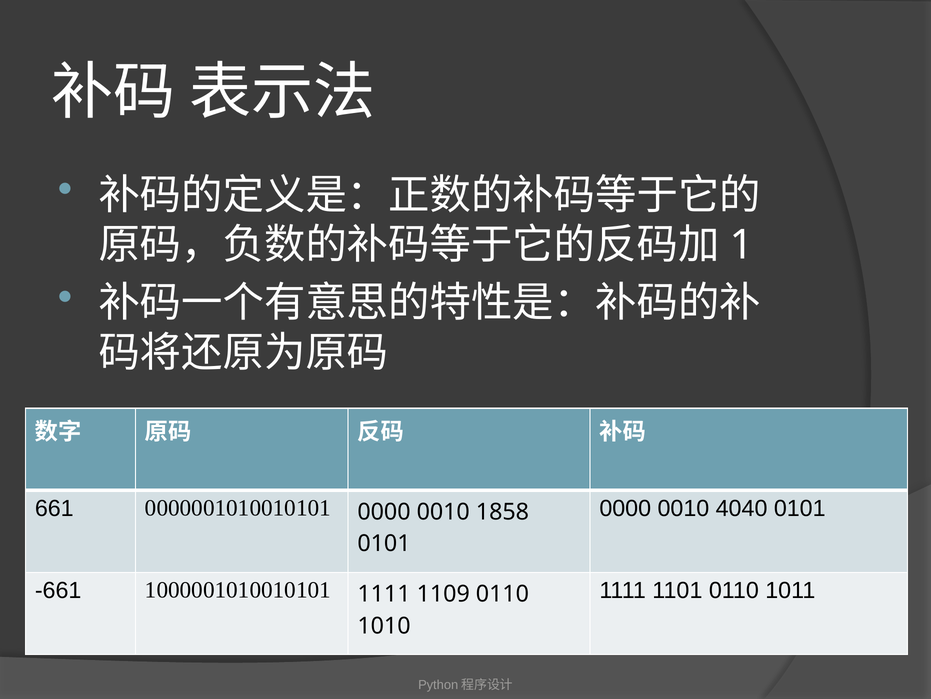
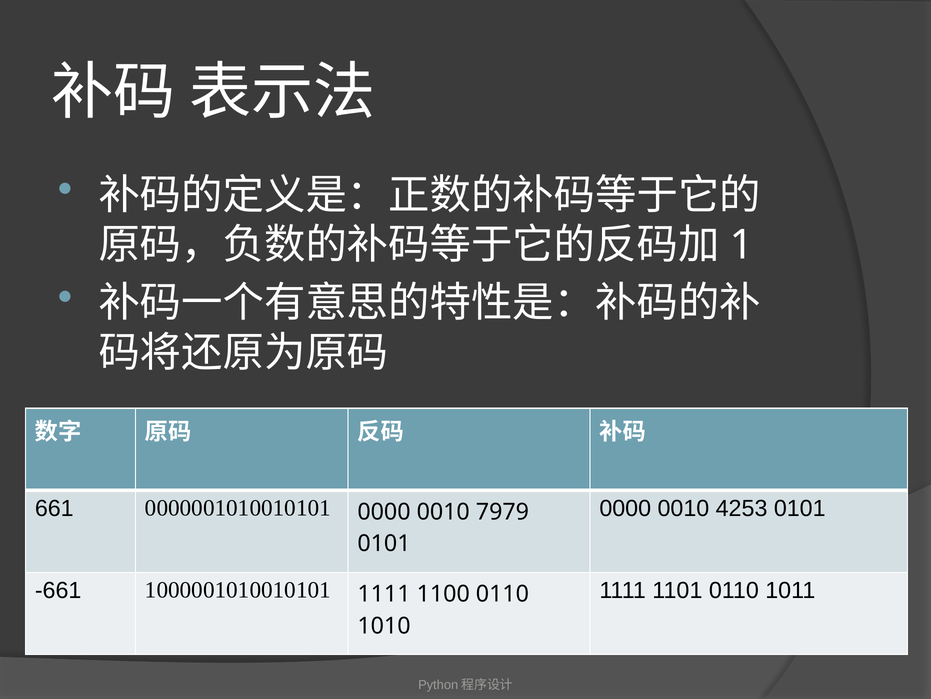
1858: 1858 -> 7979
4040: 4040 -> 4253
1109: 1109 -> 1100
